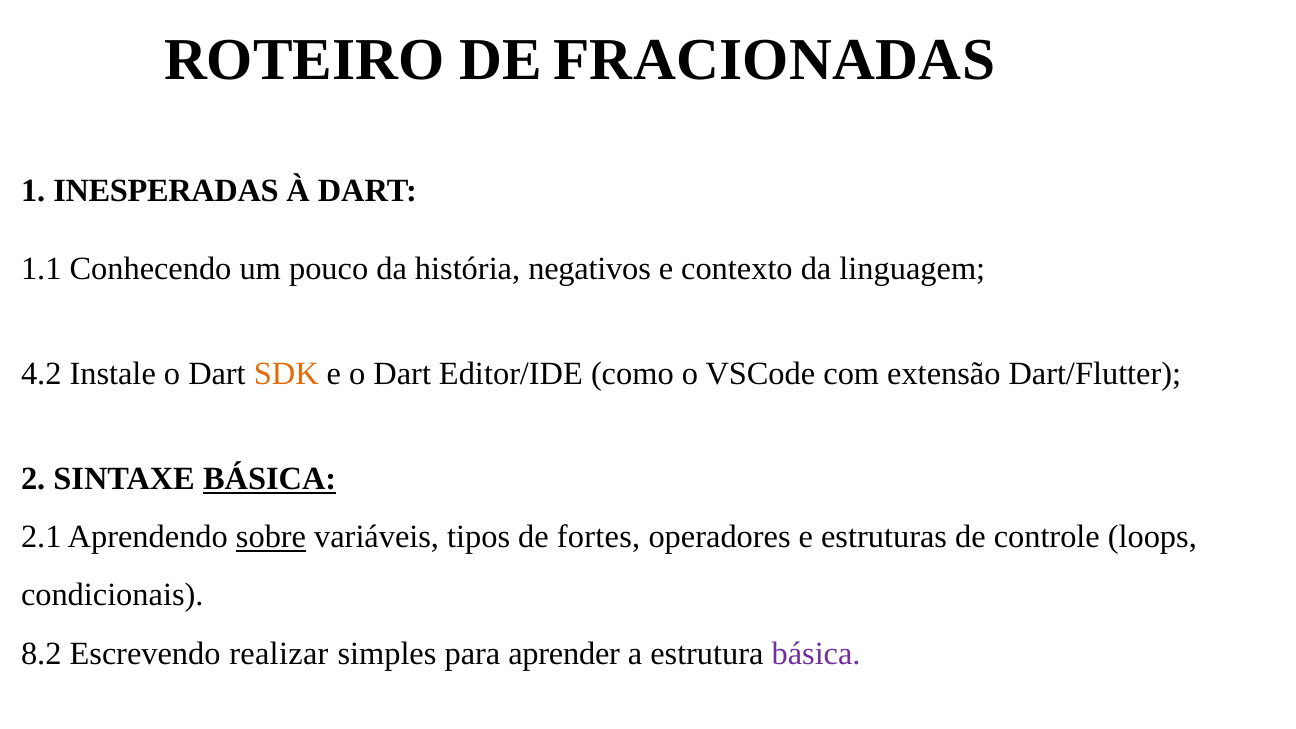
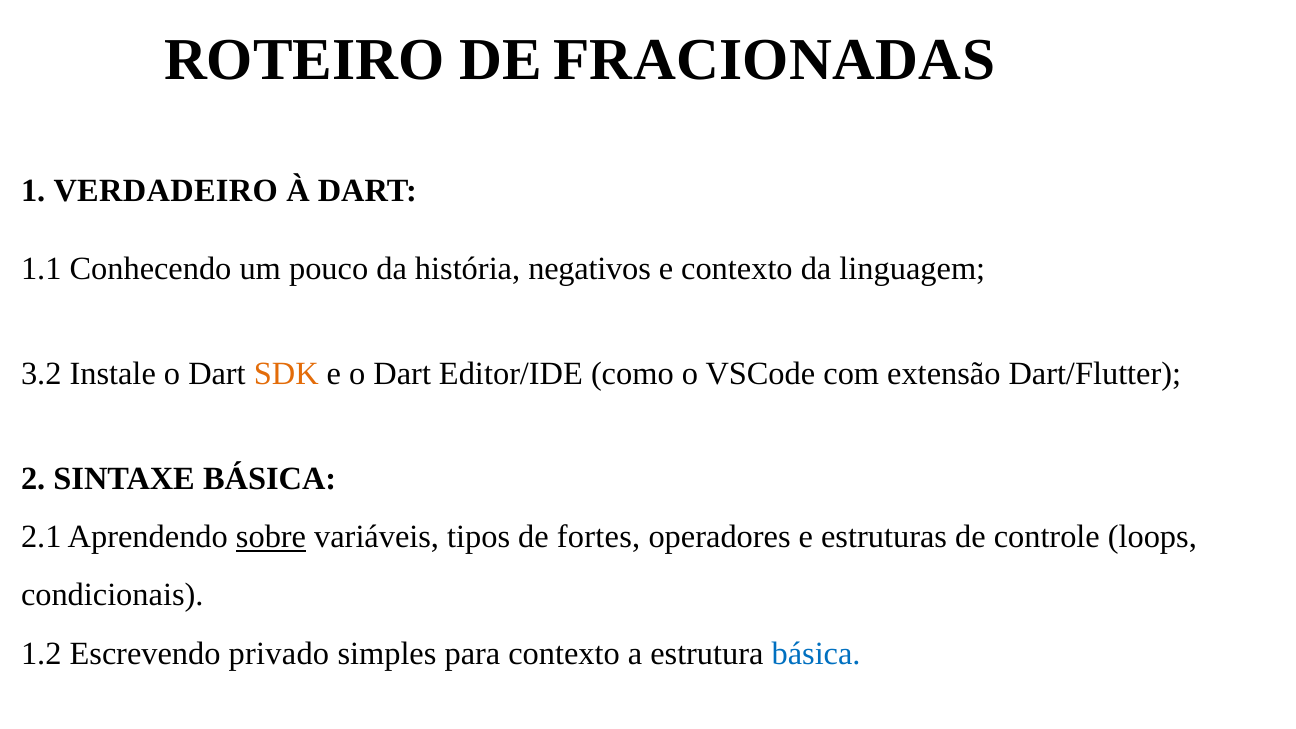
INESPERADAS: INESPERADAS -> VERDADEIRO
4.2: 4.2 -> 3.2
BÁSICA at (270, 479) underline: present -> none
8.2: 8.2 -> 1.2
realizar: realizar -> privado
para aprender: aprender -> contexto
básica at (816, 654) colour: purple -> blue
